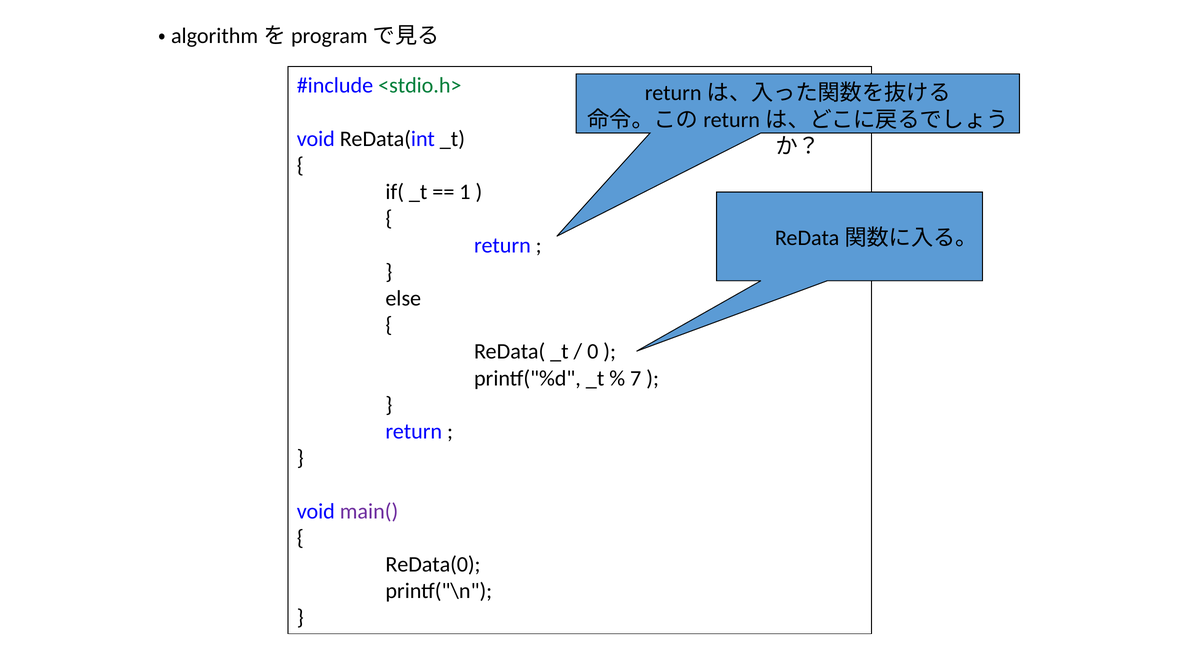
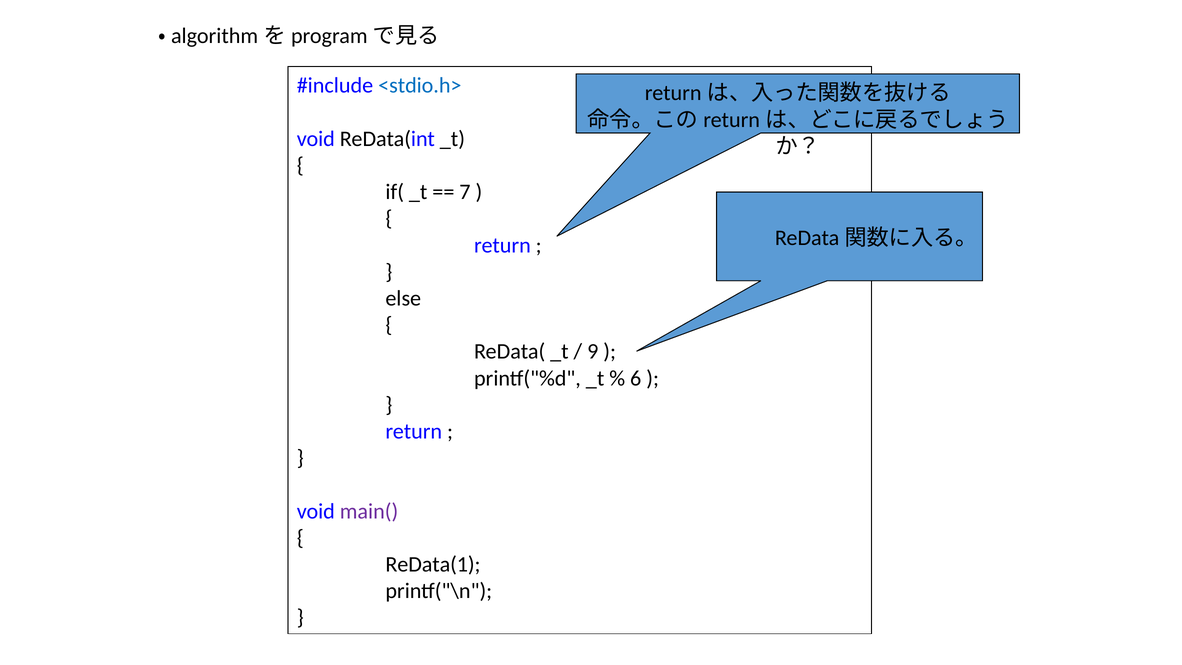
<stdio.h> colour: green -> blue
1: 1 -> 7
0: 0 -> 9
7: 7 -> 6
ReData(0: ReData(0 -> ReData(1
